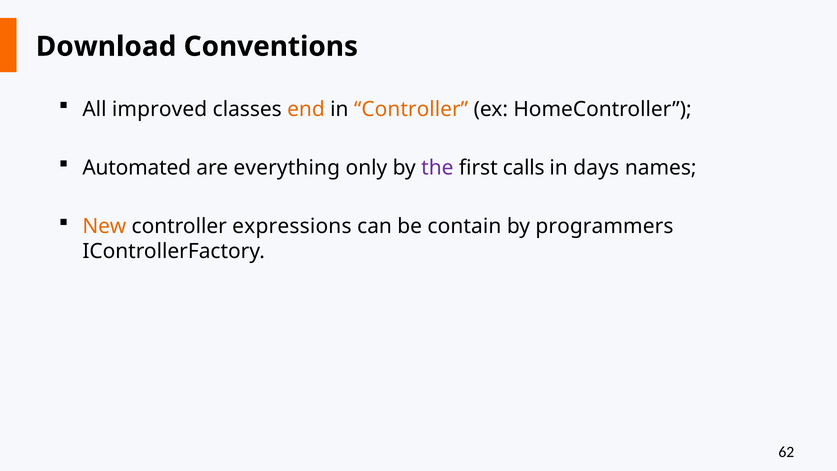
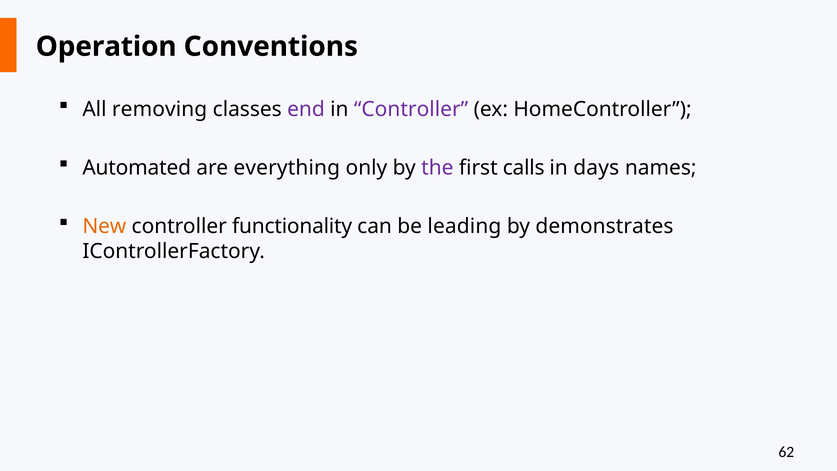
Download: Download -> Operation
improved: improved -> removing
end colour: orange -> purple
Controller at (411, 109) colour: orange -> purple
expressions: expressions -> functionality
contain: contain -> leading
programmers: programmers -> demonstrates
